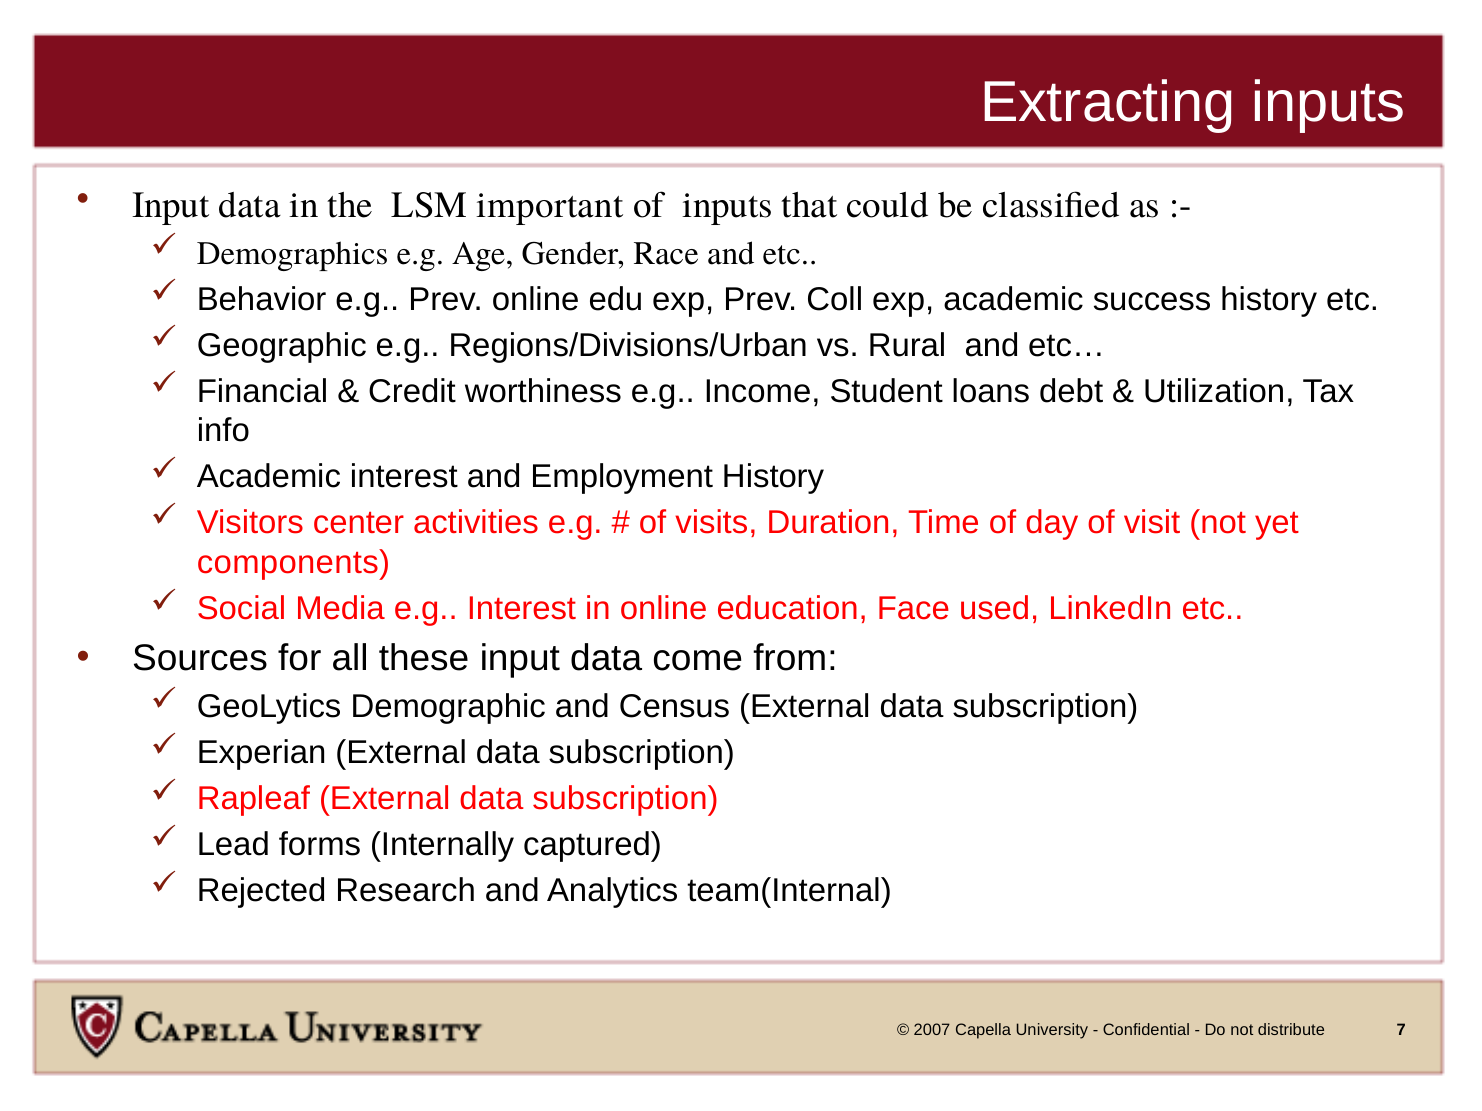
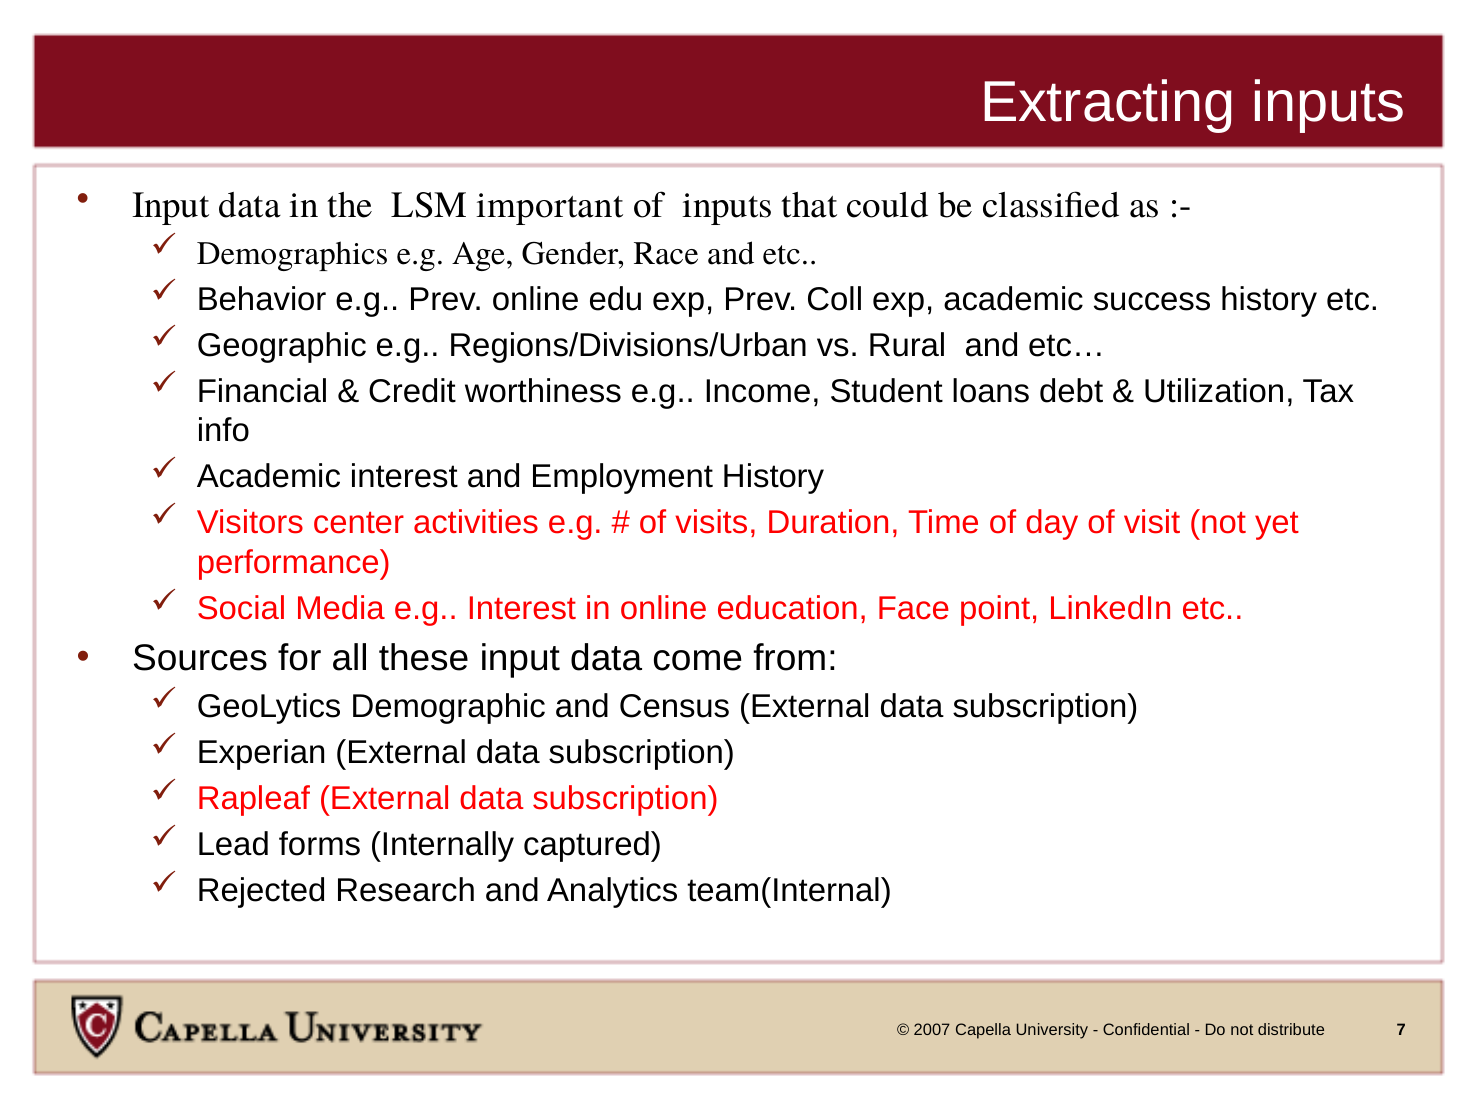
components: components -> performance
used: used -> point
